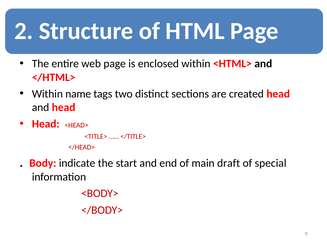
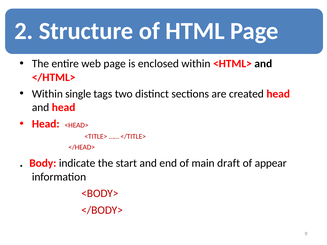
name: name -> single
special: special -> appear
